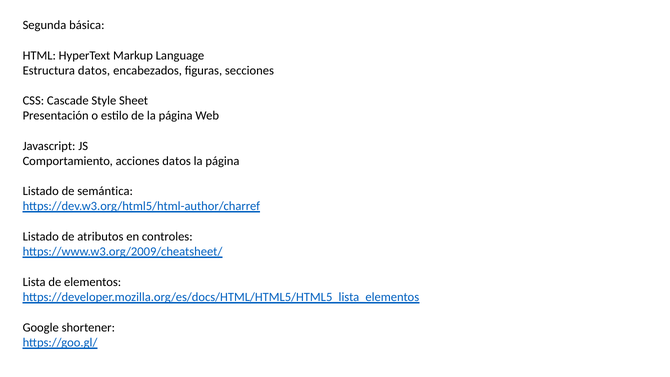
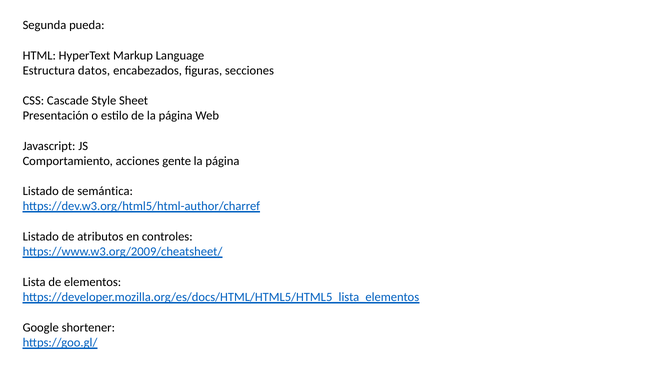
básica: básica -> pueda
acciones datos: datos -> gente
